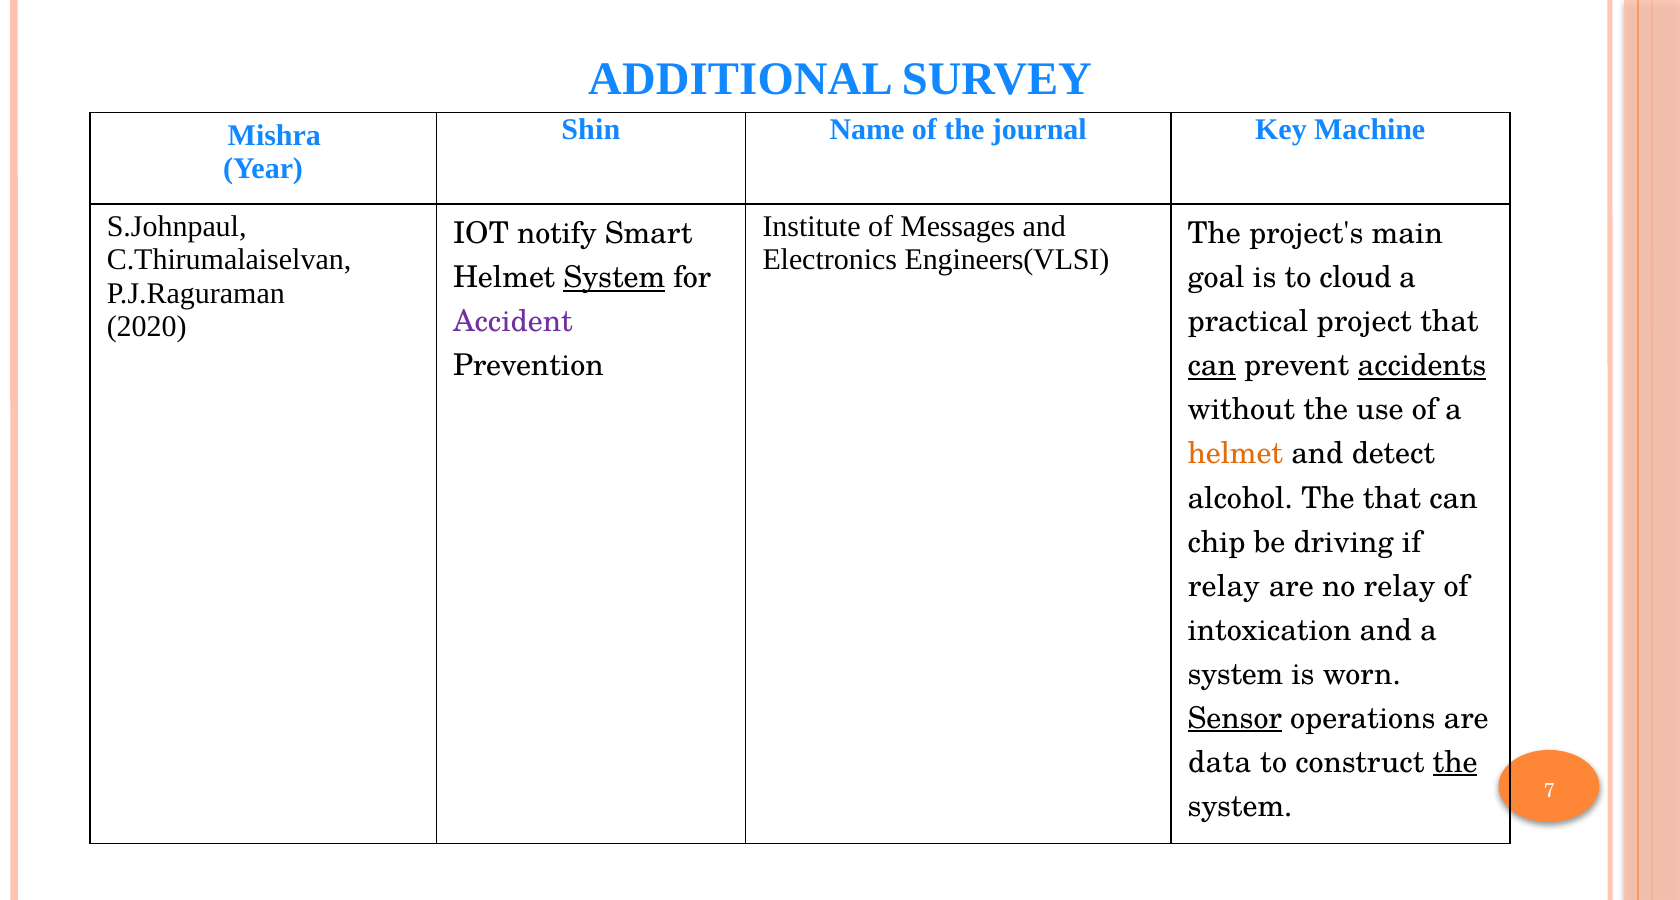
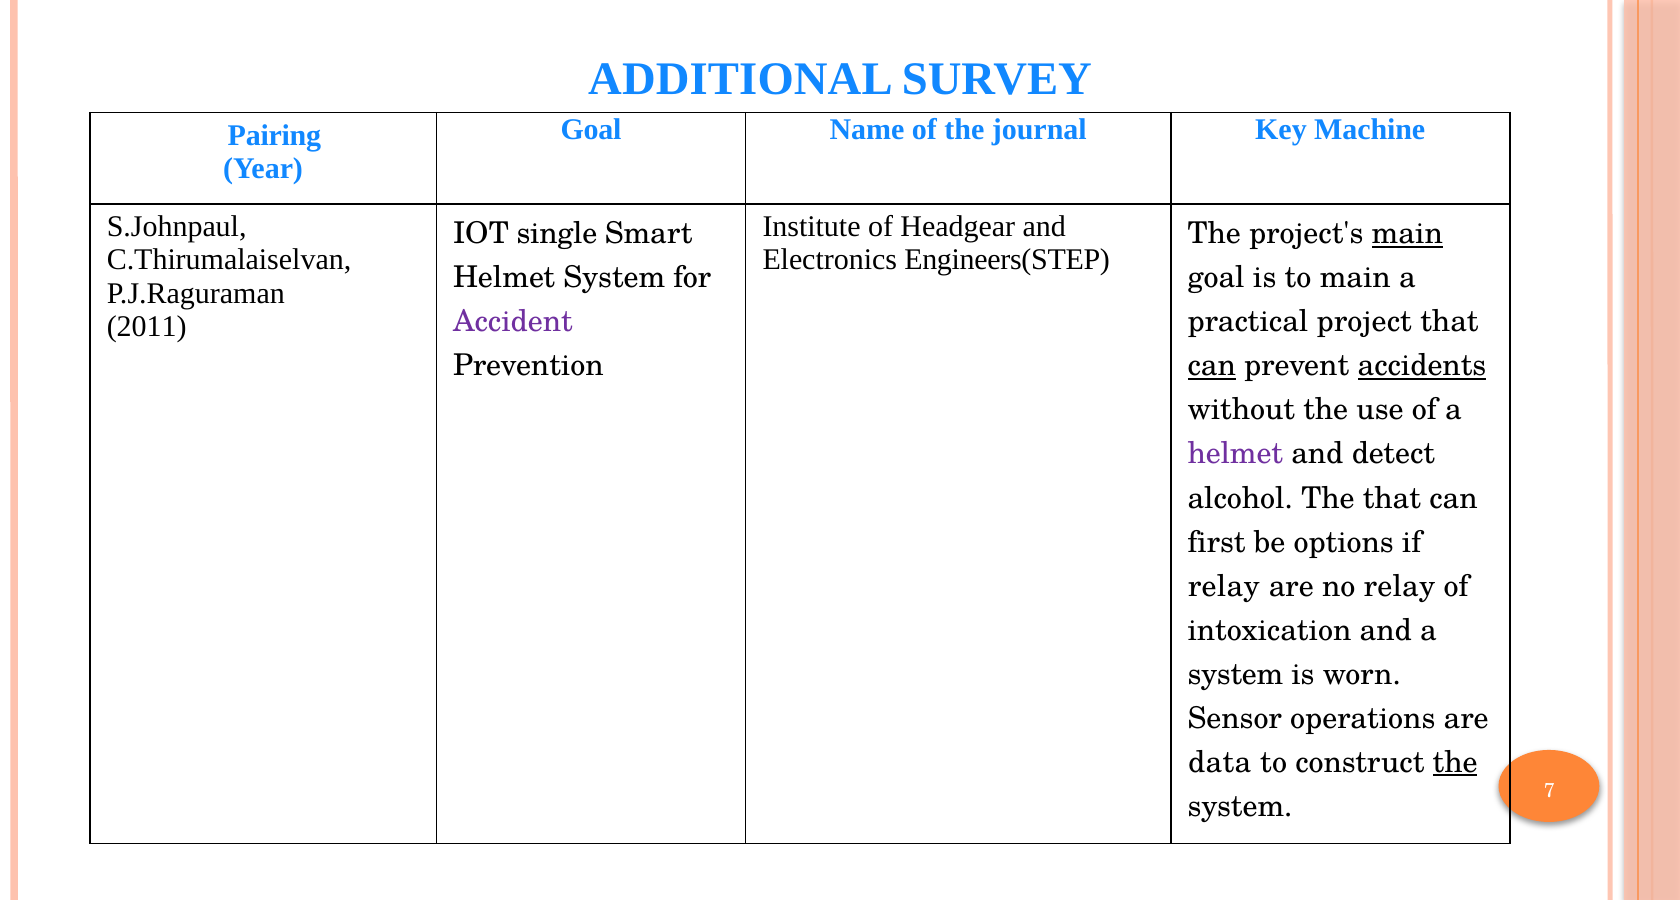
Shin at (591, 129): Shin -> Goal
Mishra: Mishra -> Pairing
Messages: Messages -> Headgear
notify: notify -> single
main at (1407, 234) underline: none -> present
Engineers(VLSI: Engineers(VLSI -> Engineers(STEP
System at (614, 278) underline: present -> none
to cloud: cloud -> main
2020: 2020 -> 2011
helmet at (1235, 454) colour: orange -> purple
chip: chip -> first
driving: driving -> options
Sensor underline: present -> none
